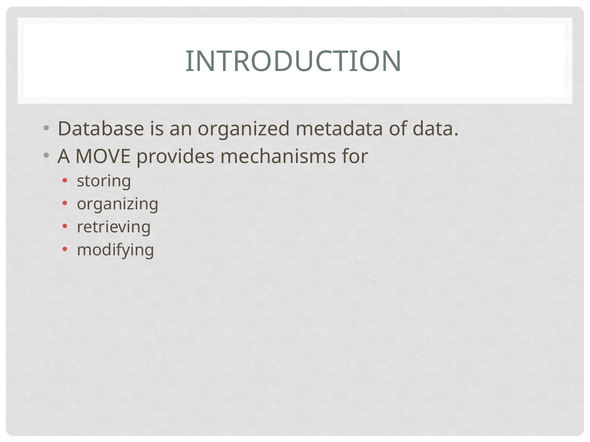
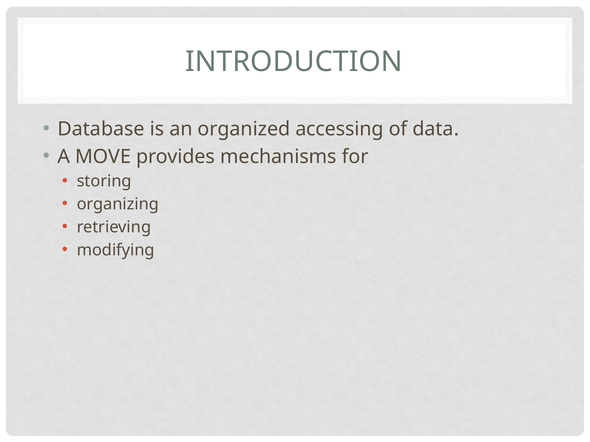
metadata: metadata -> accessing
